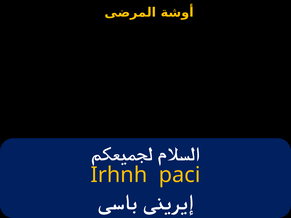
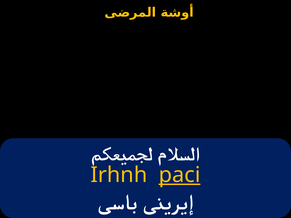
paci underline: none -> present
